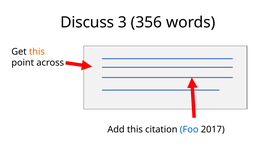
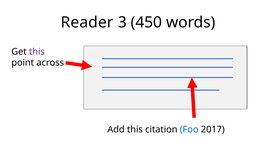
Discuss: Discuss -> Reader
356: 356 -> 450
this at (37, 52) colour: orange -> purple
